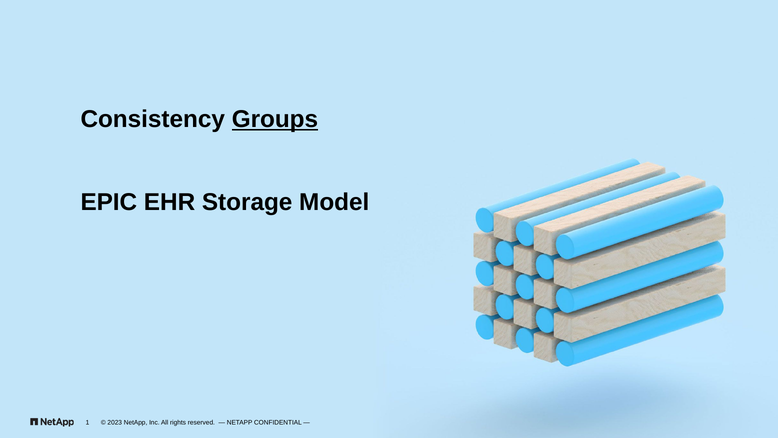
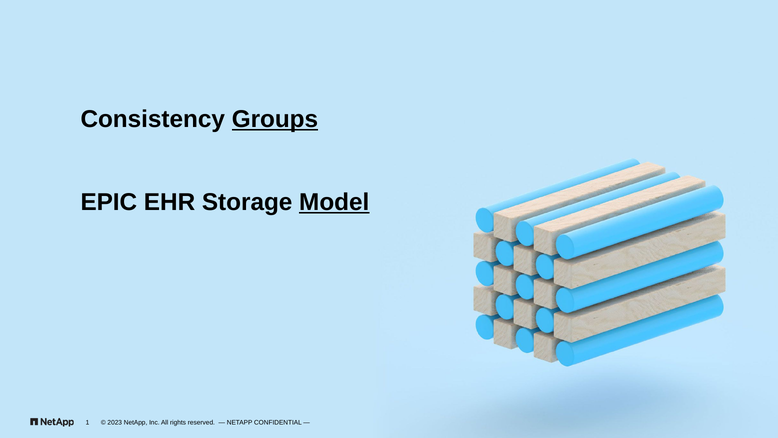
Model underline: none -> present
